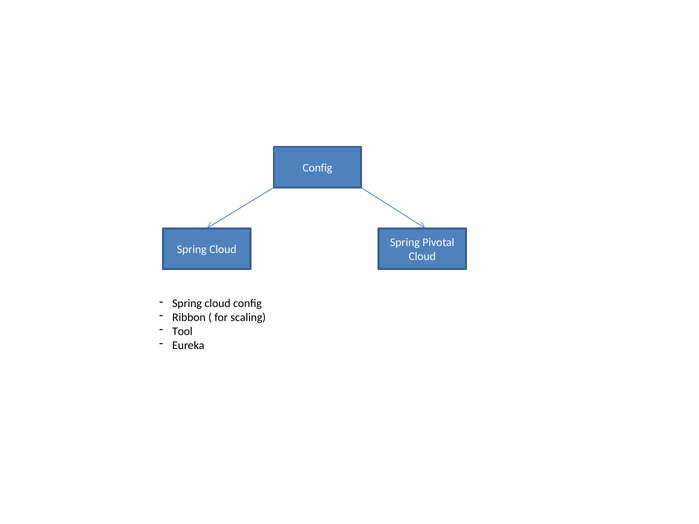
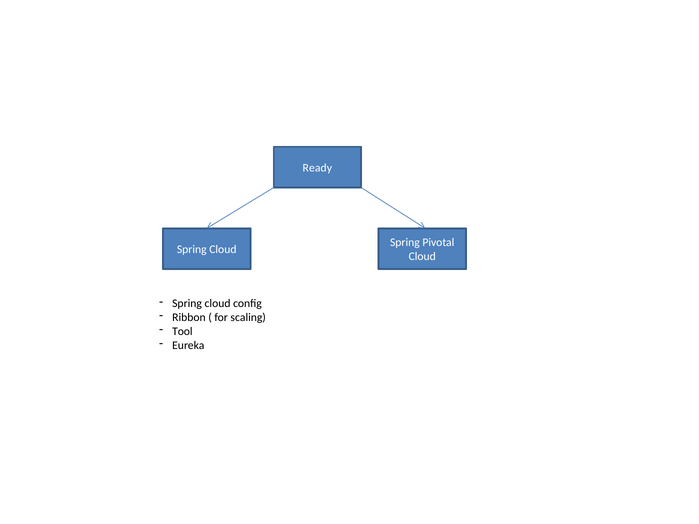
Config at (317, 168): Config -> Ready
